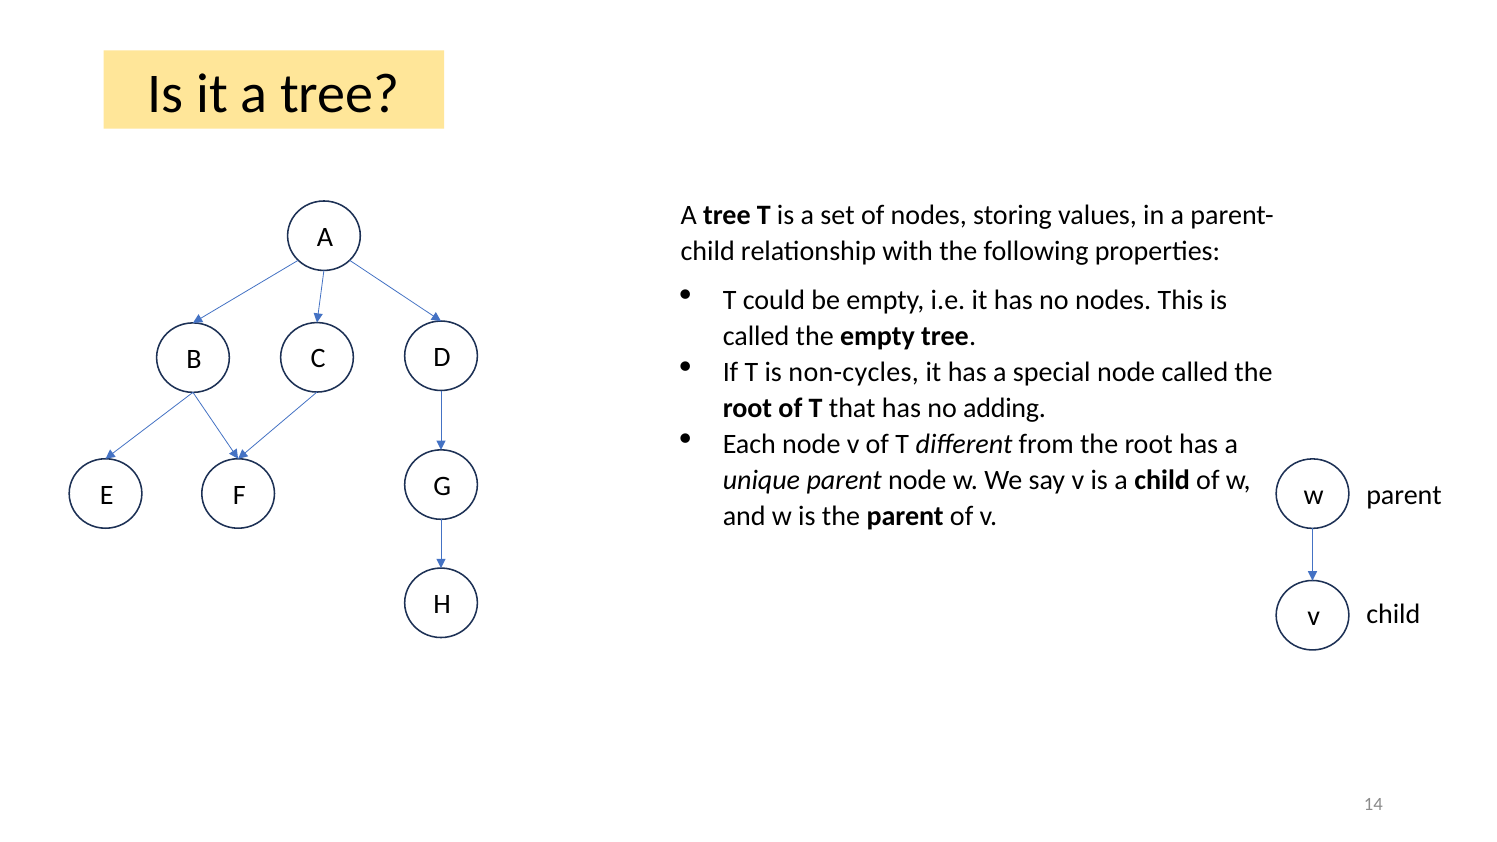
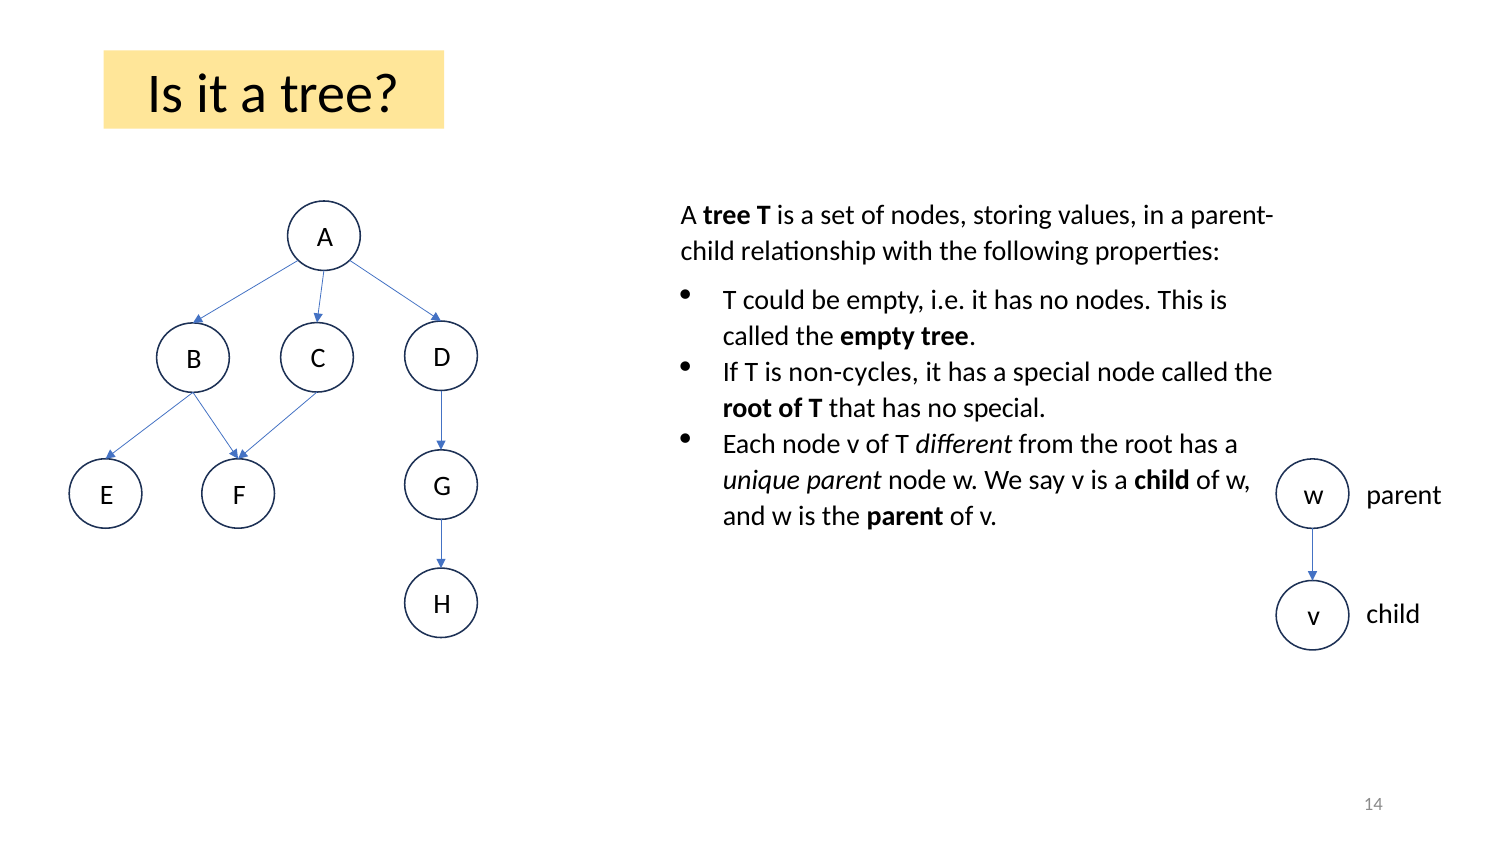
no adding: adding -> special
